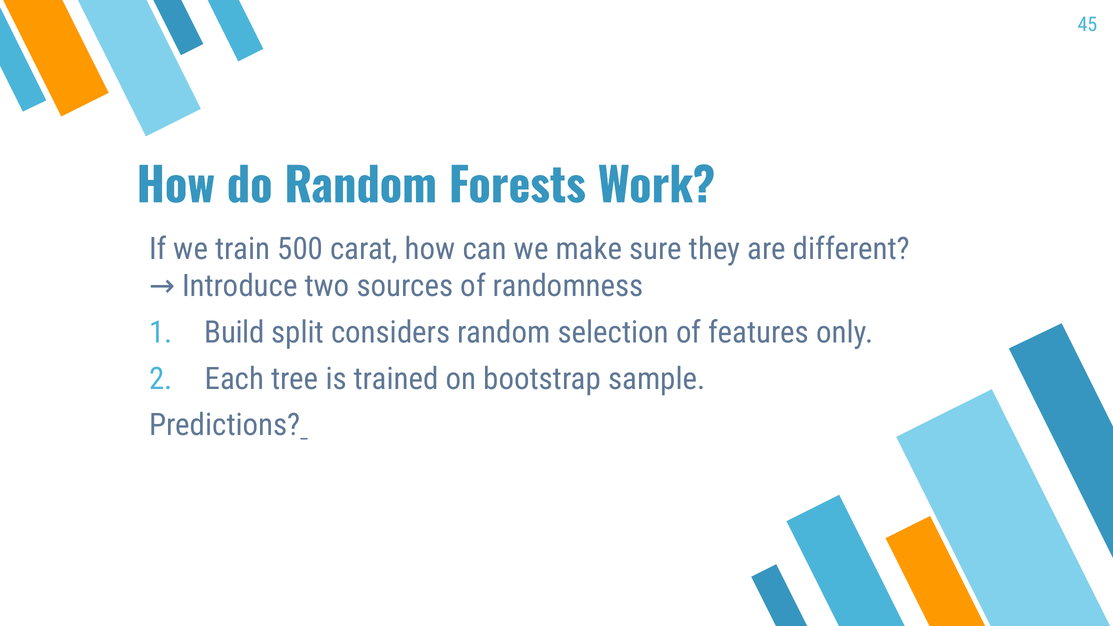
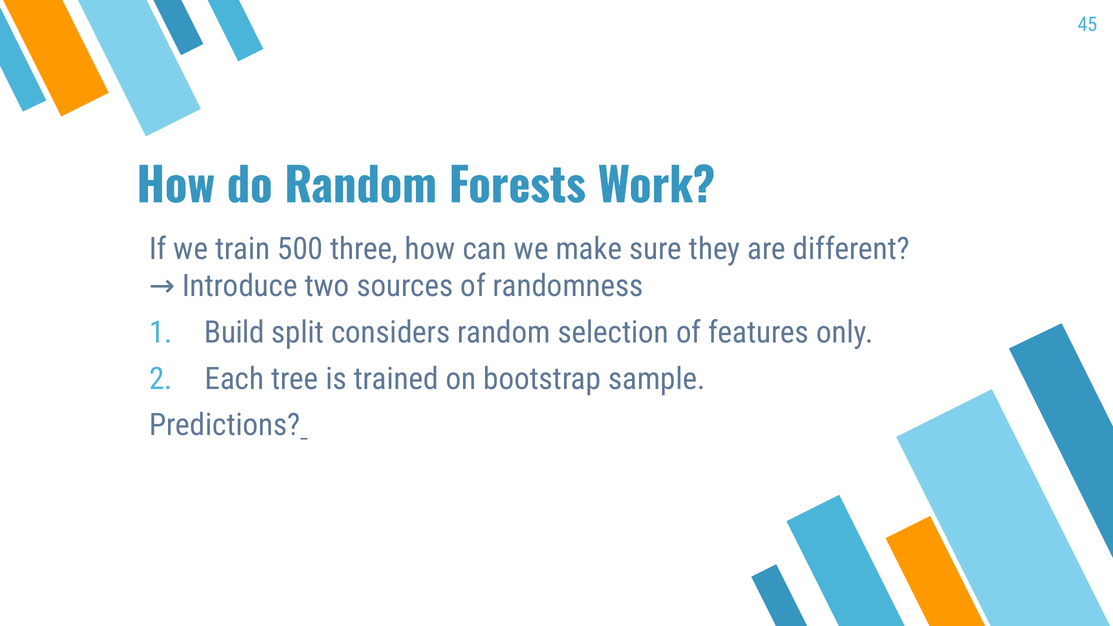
carat: carat -> three
